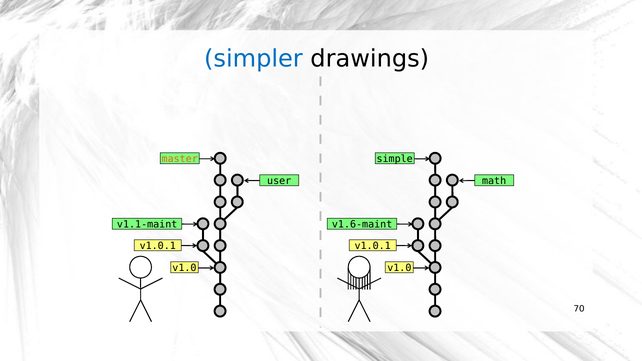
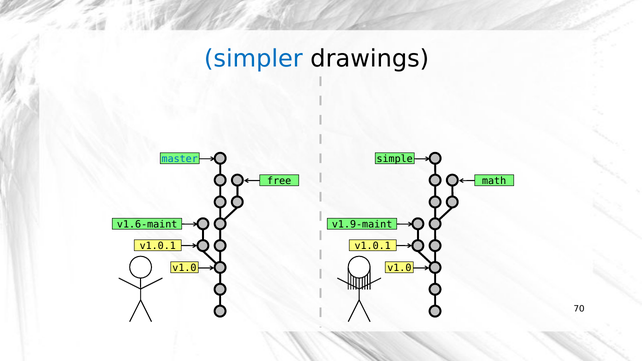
master colour: orange -> blue
user: user -> free
v1.1-maint: v1.1-maint -> v1.6-maint
v1.6-maint: v1.6-maint -> v1.9-maint
